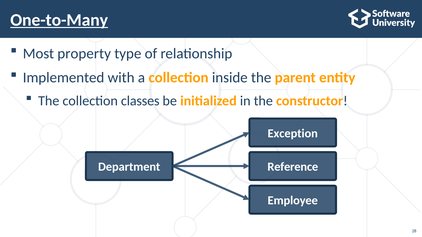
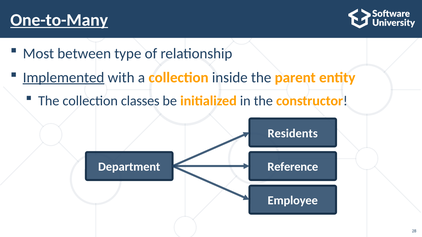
property: property -> between
Implemented underline: none -> present
Exception: Exception -> Residents
